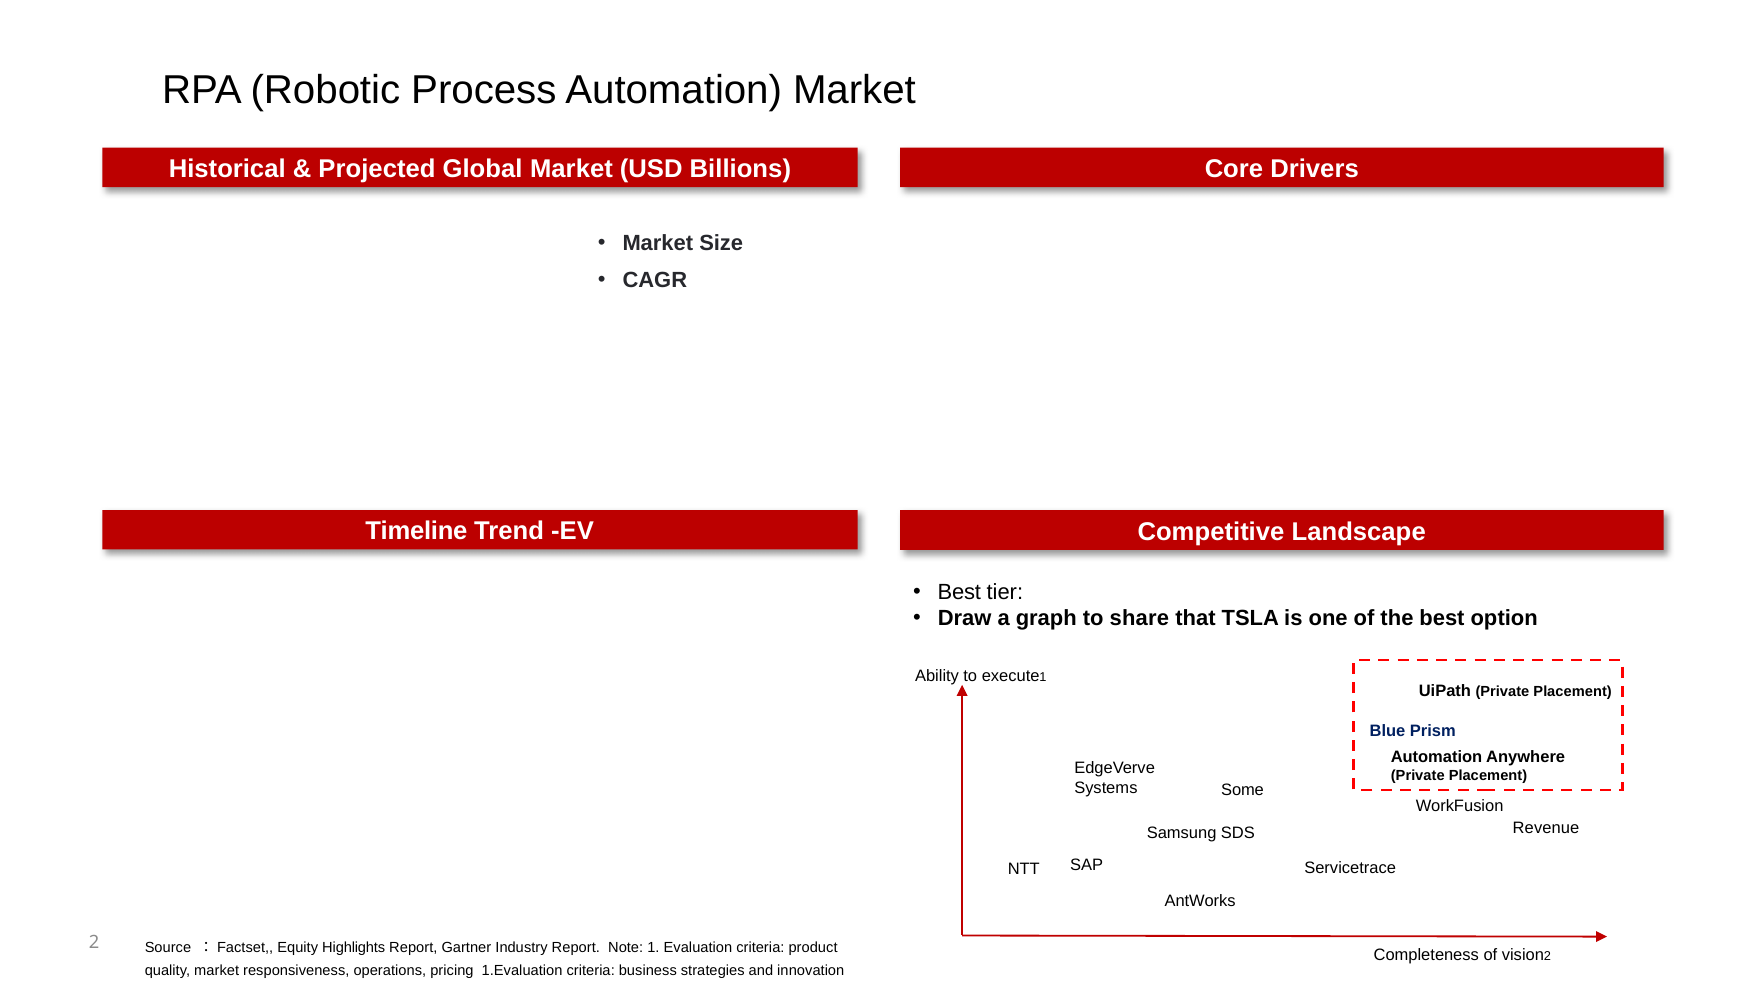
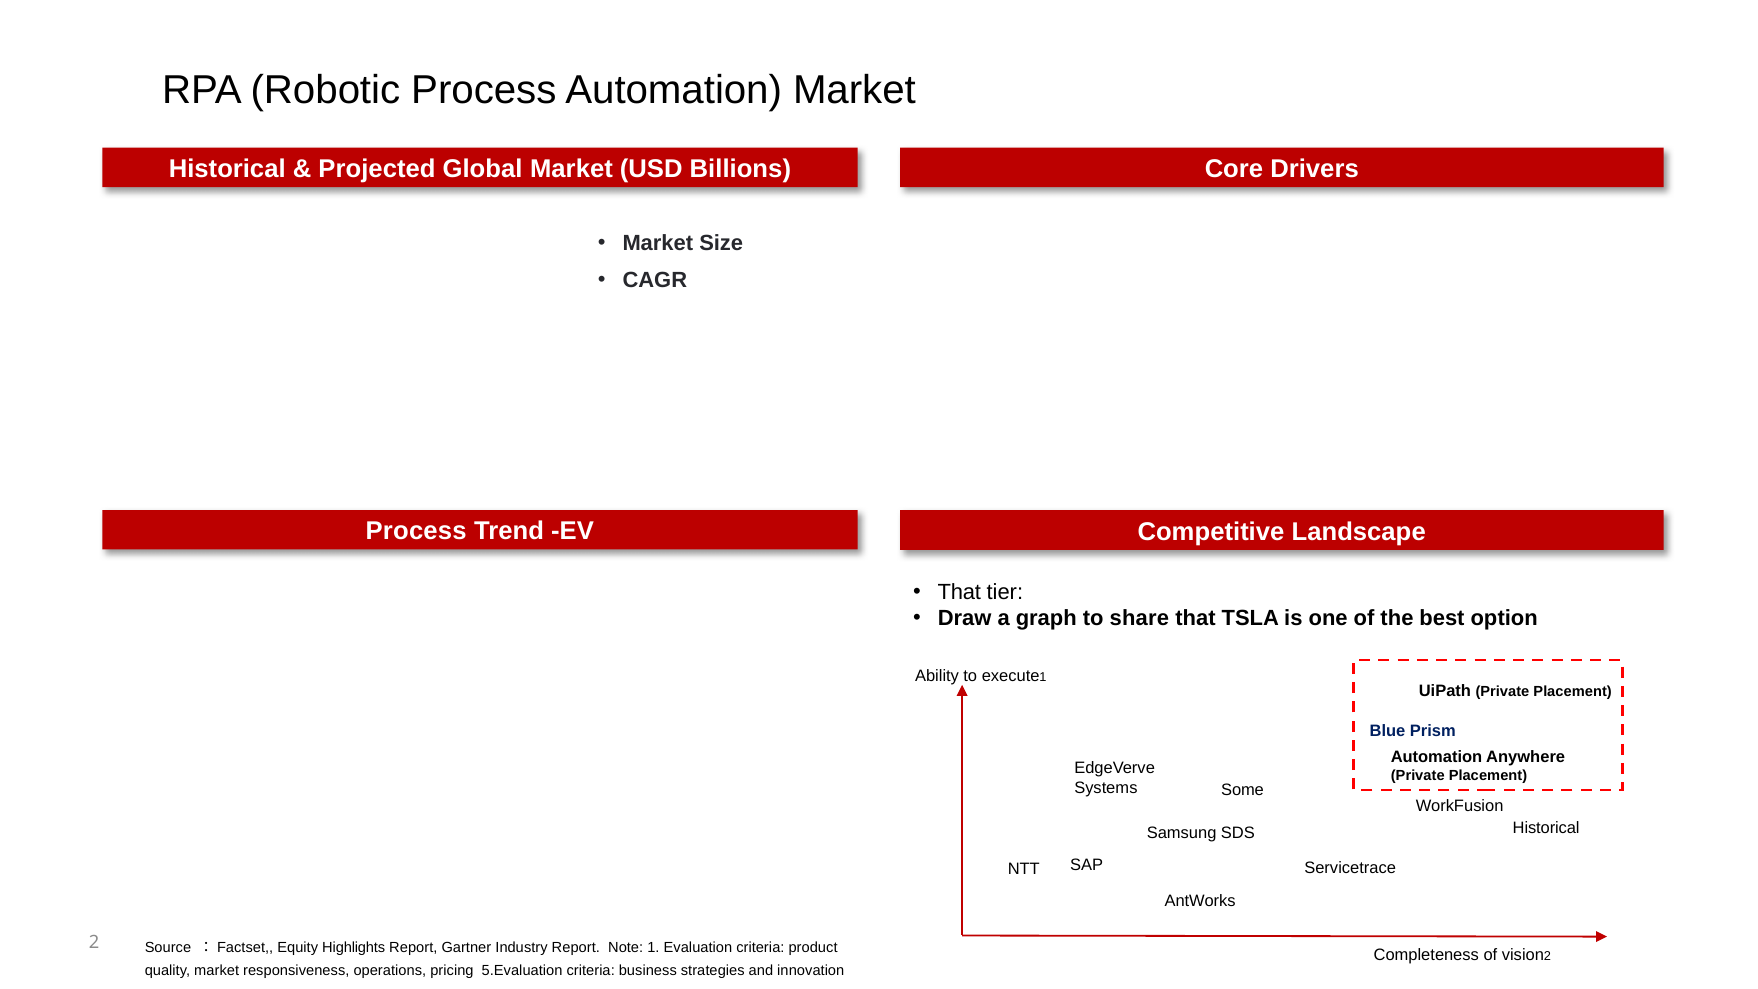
Timeline at (416, 531): Timeline -> Process
Best at (959, 592): Best -> That
Revenue at (1546, 828): Revenue -> Historical
1.Evaluation: 1.Evaluation -> 5.Evaluation
